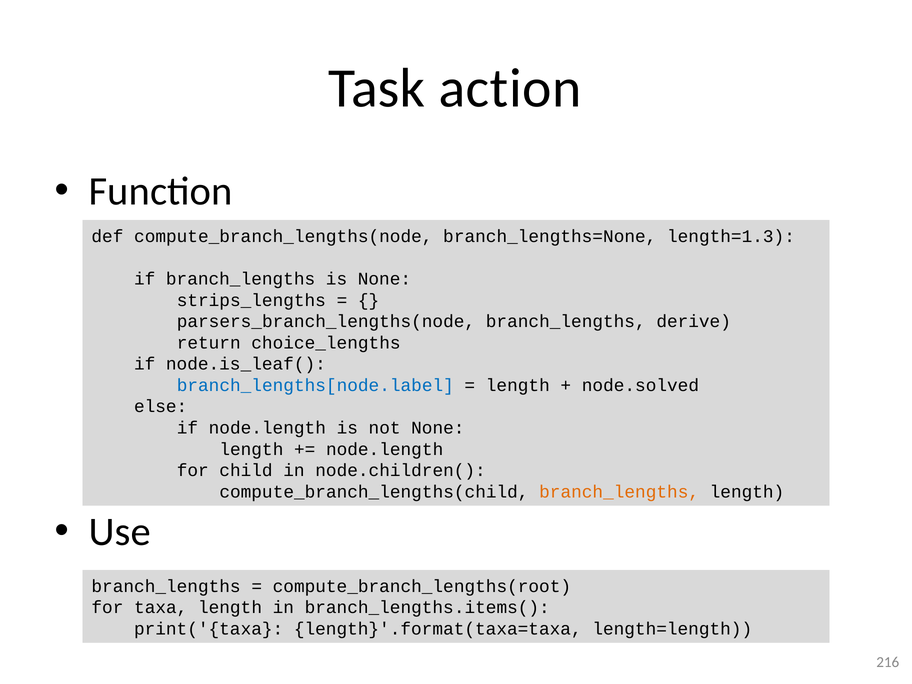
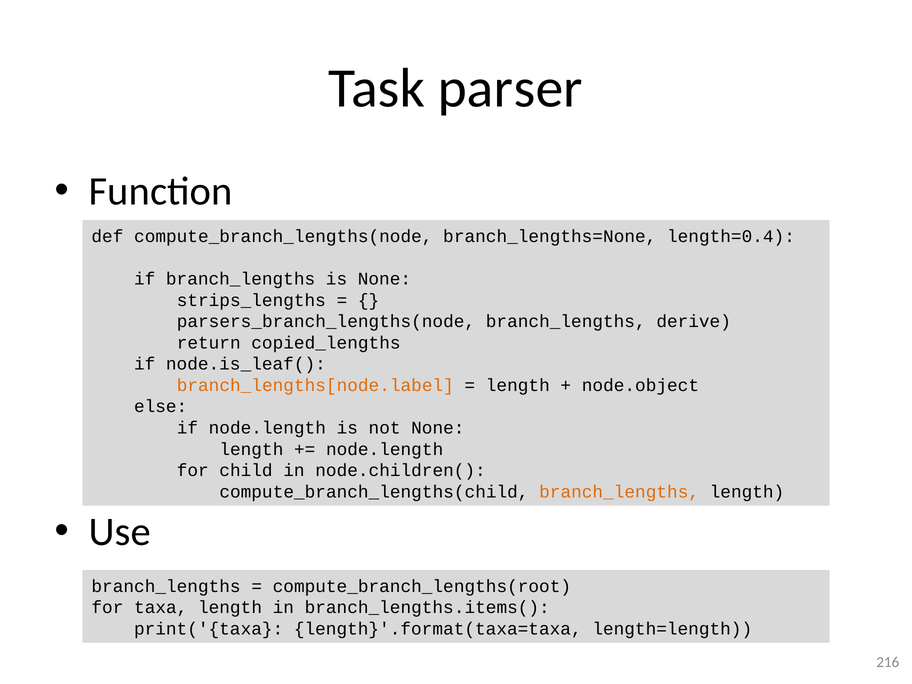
action: action -> parser
length=1.3: length=1.3 -> length=0.4
choice_lengths: choice_lengths -> copied_lengths
branch_lengths[node.label colour: blue -> orange
node.solved: node.solved -> node.object
